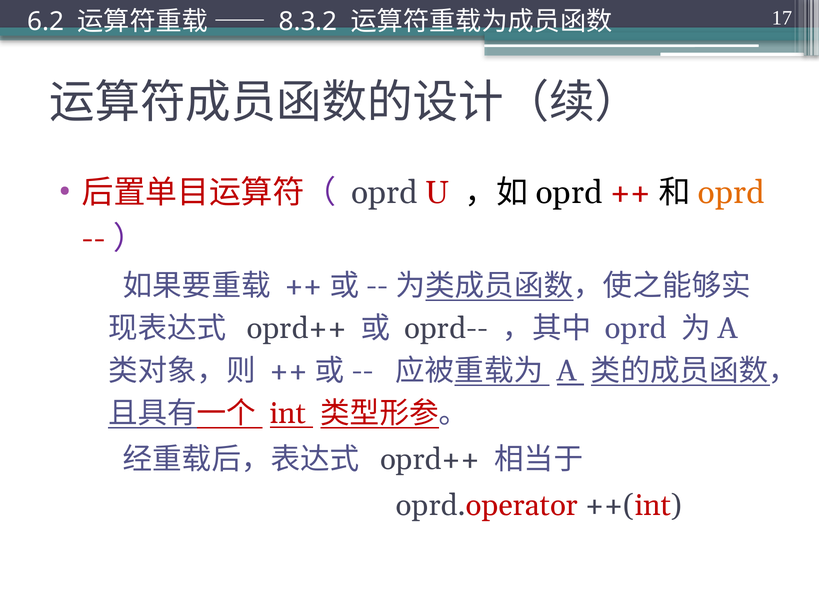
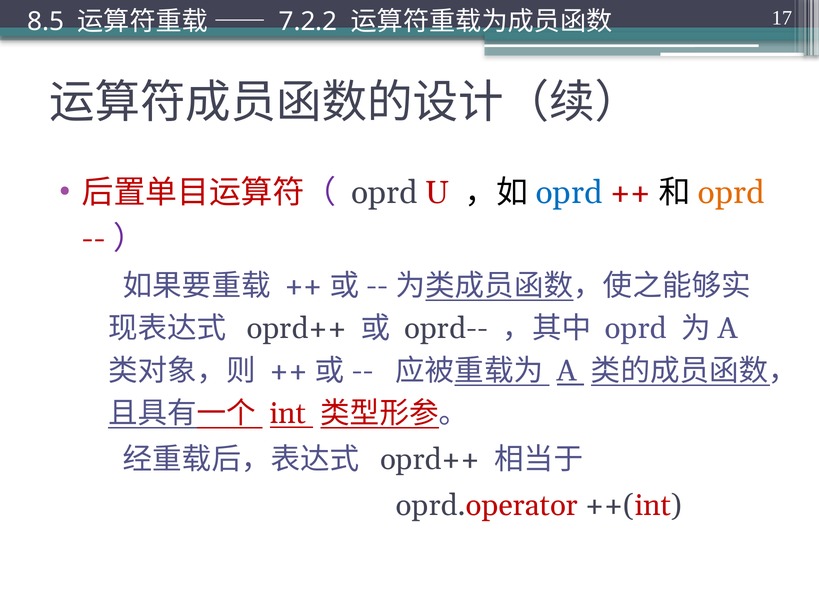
6.2: 6.2 -> 8.5
8.3.2: 8.3.2 -> 7.2.2
oprd at (569, 193) colour: black -> blue
